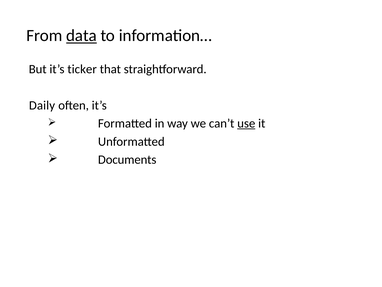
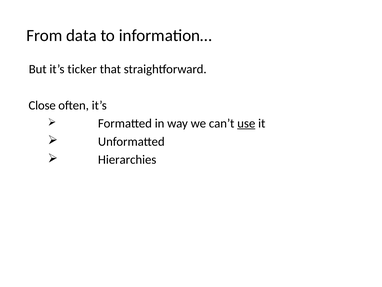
data underline: present -> none
Daily: Daily -> Close
Documents: Documents -> Hierarchies
